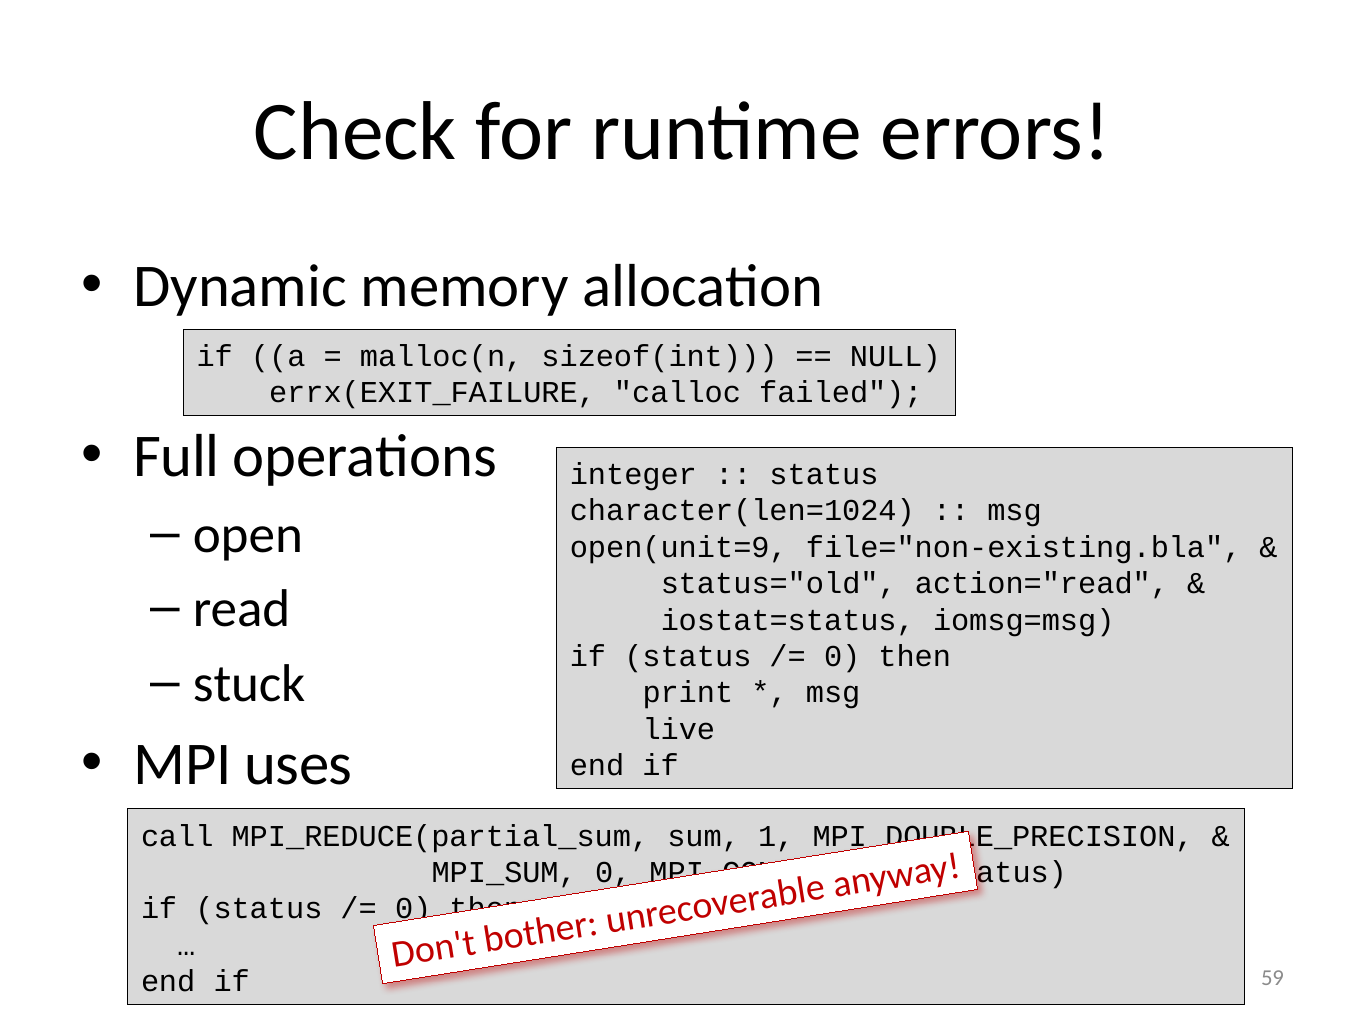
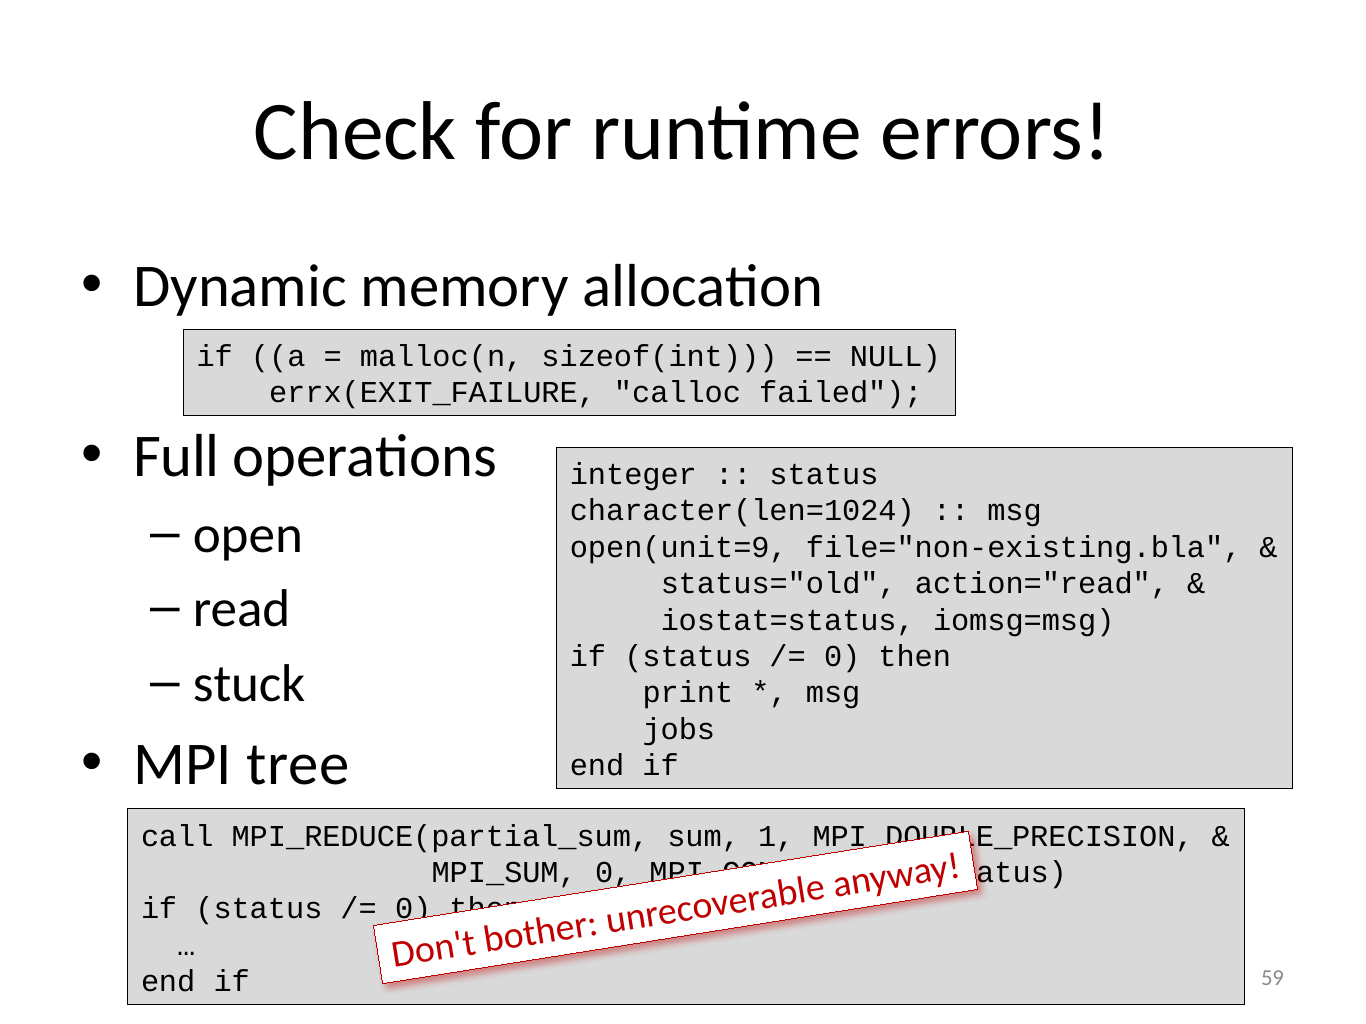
live: live -> jobs
uses: uses -> tree
